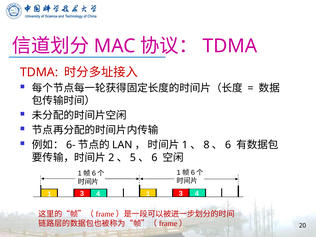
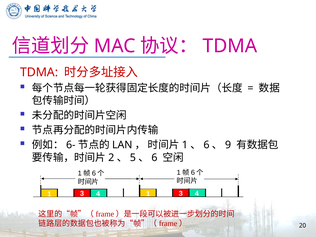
8 at (206, 145): 8 -> 6
6 at (228, 145): 6 -> 9
